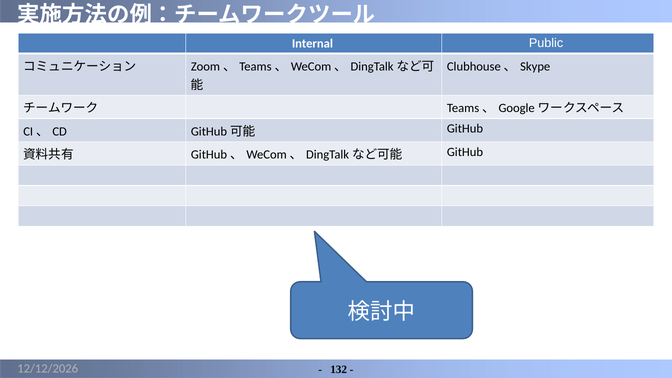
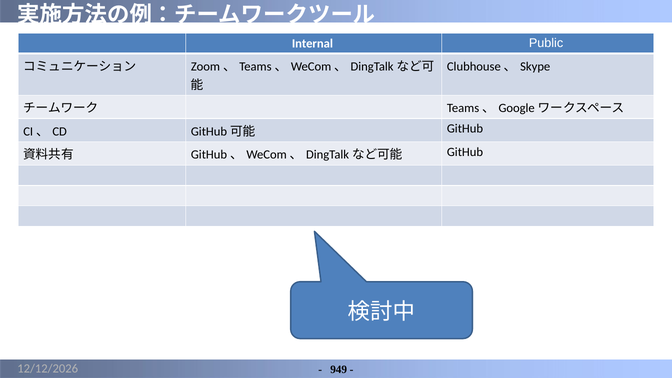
132: 132 -> 949
